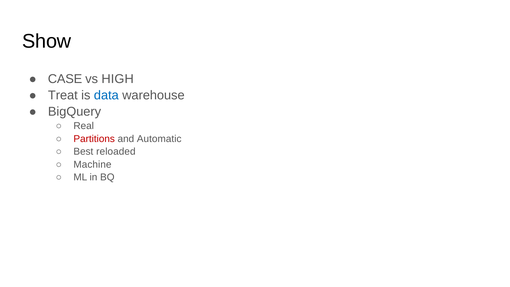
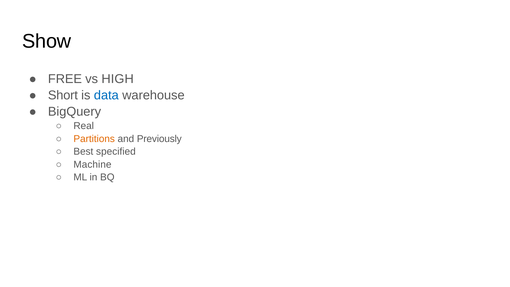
CASE: CASE -> FREE
Treat: Treat -> Short
Partitions colour: red -> orange
Automatic: Automatic -> Previously
reloaded: reloaded -> specified
